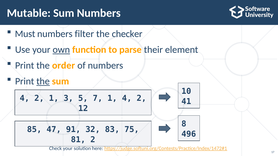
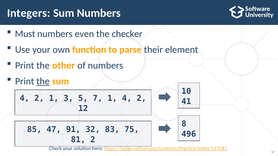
Mutable: Mutable -> Integers
filter: filter -> even
own underline: present -> none
order: order -> other
